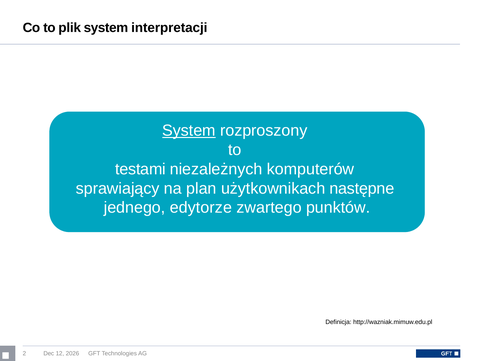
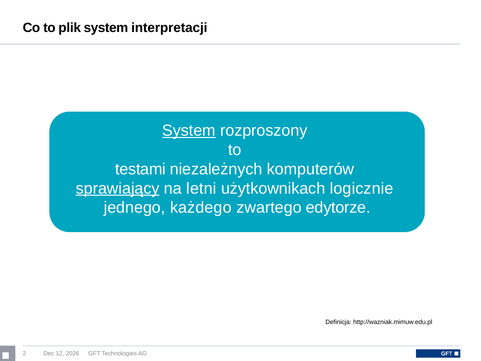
sprawiający underline: none -> present
plan: plan -> letni
następne: następne -> logicznie
edytorze: edytorze -> każdego
punktów: punktów -> edytorze
